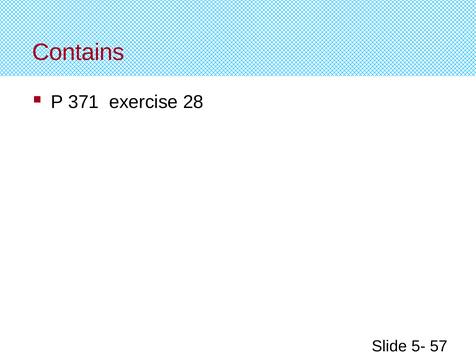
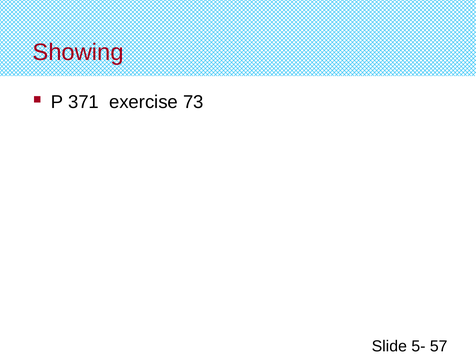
Contains: Contains -> Showing
28: 28 -> 73
